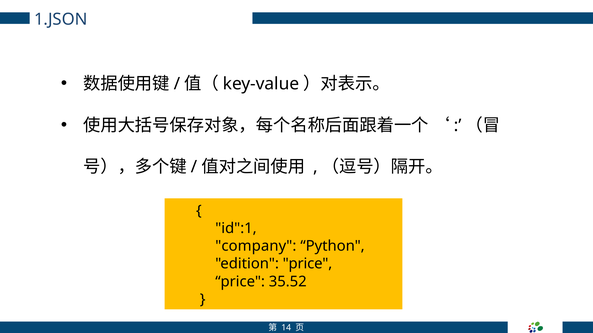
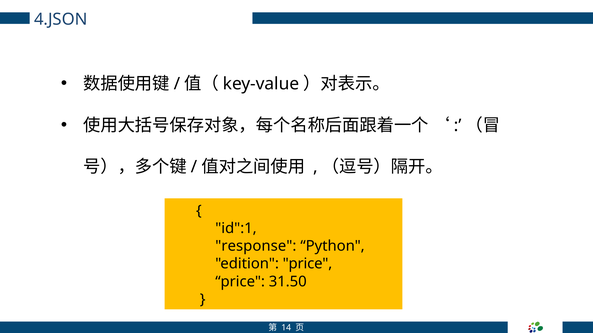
1.JSON: 1.JSON -> 4.JSON
company: company -> response
35.52: 35.52 -> 31.50
